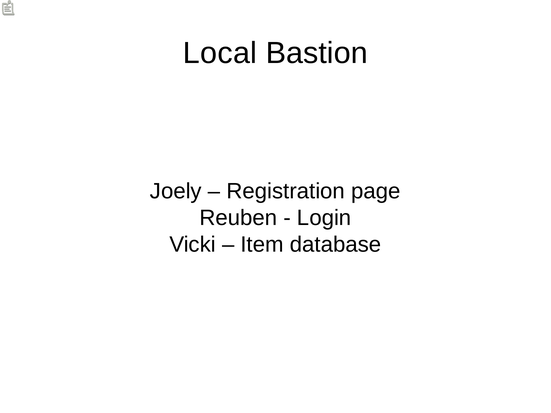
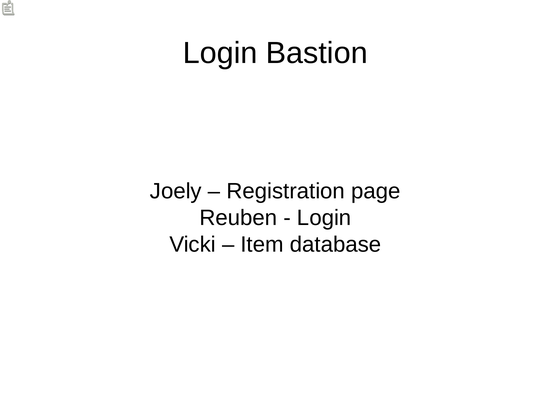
Local at (220, 53): Local -> Login
